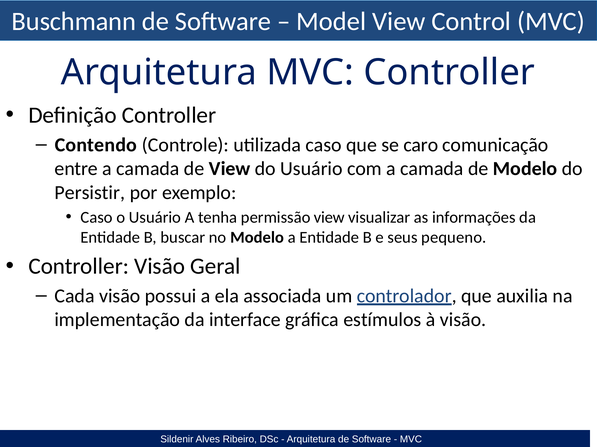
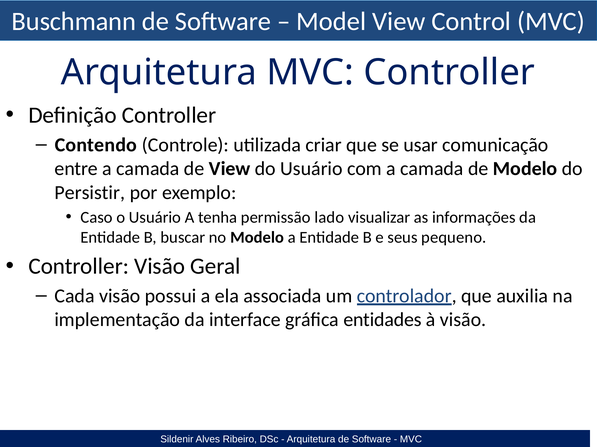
utilizada caso: caso -> criar
caro: caro -> usar
permissão view: view -> lado
estímulos: estímulos -> entidades
